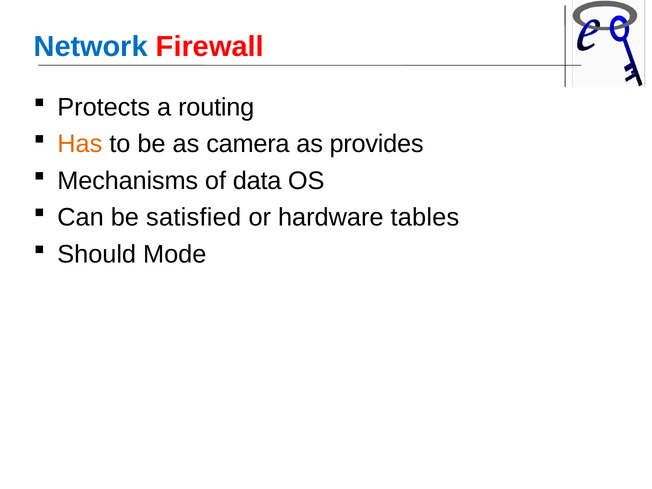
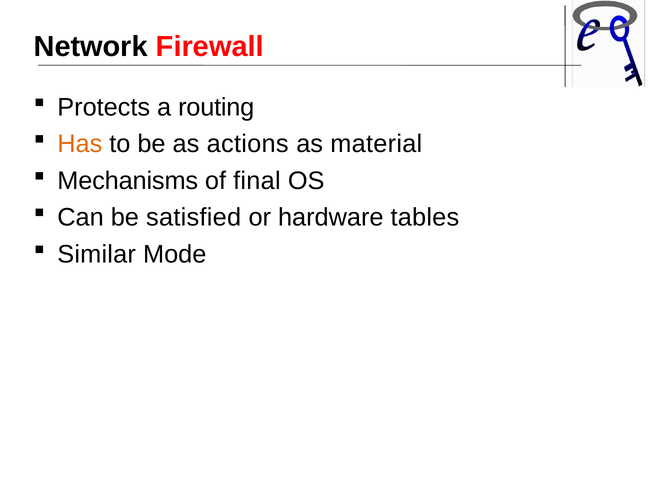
Network colour: blue -> black
camera: camera -> actions
provides: provides -> material
data: data -> final
Should: Should -> Similar
